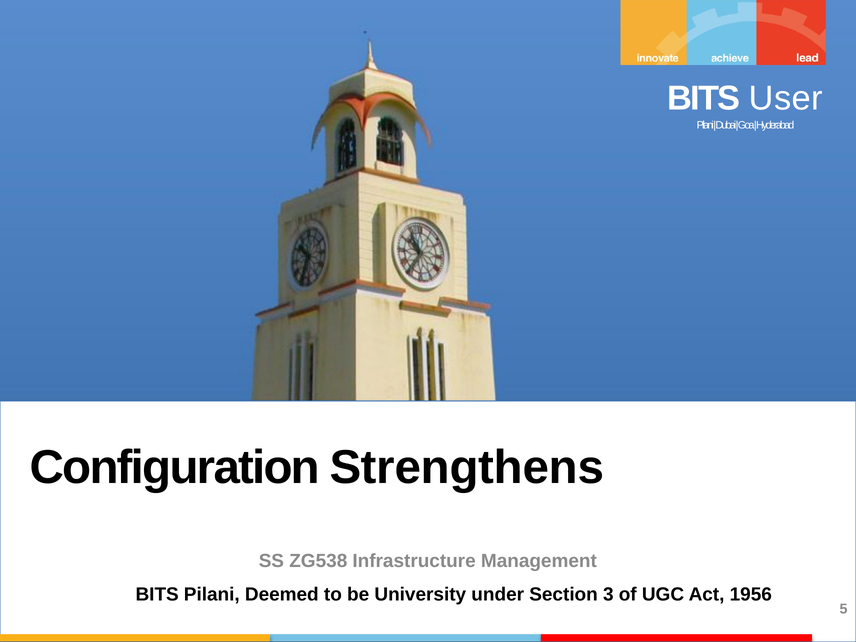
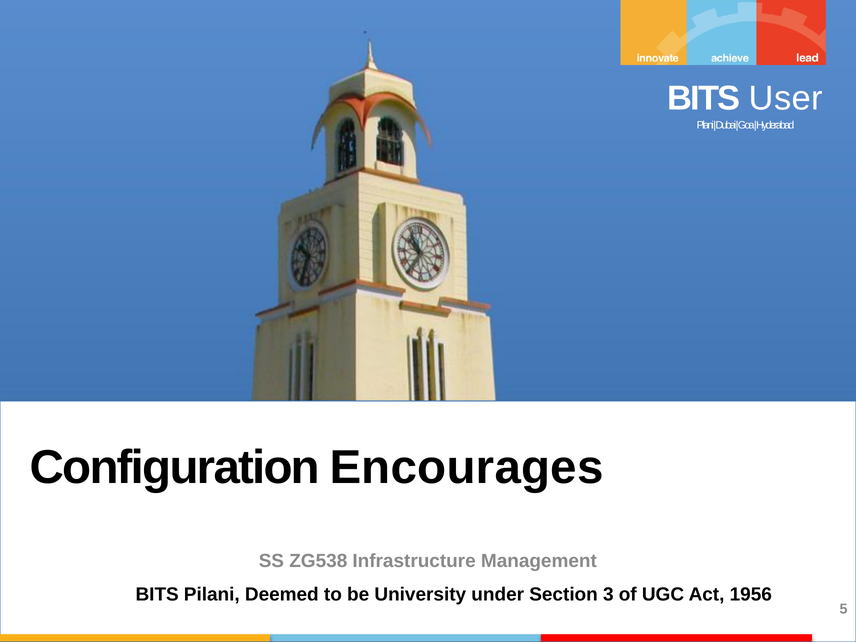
Strengthens: Strengthens -> Encourages
